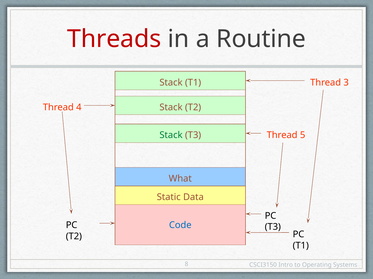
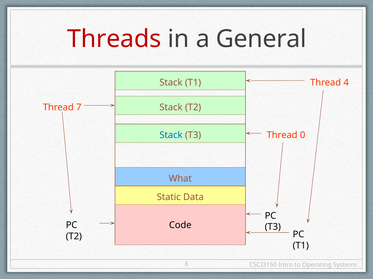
Routine: Routine -> General
3: 3 -> 4
4: 4 -> 7
Stack at (171, 136) colour: green -> blue
5: 5 -> 0
Code colour: blue -> black
